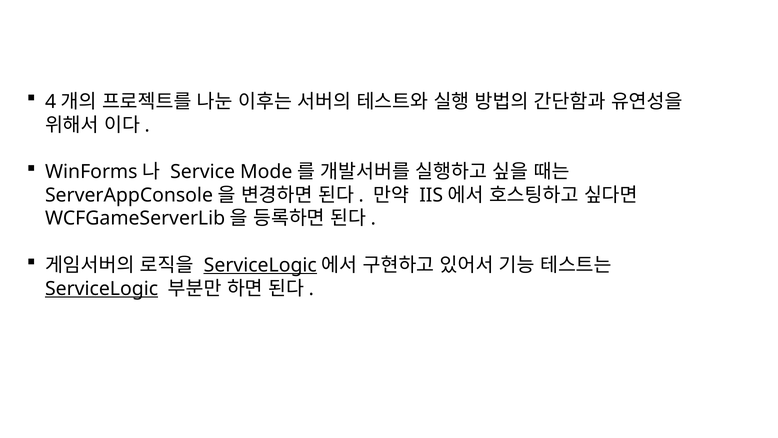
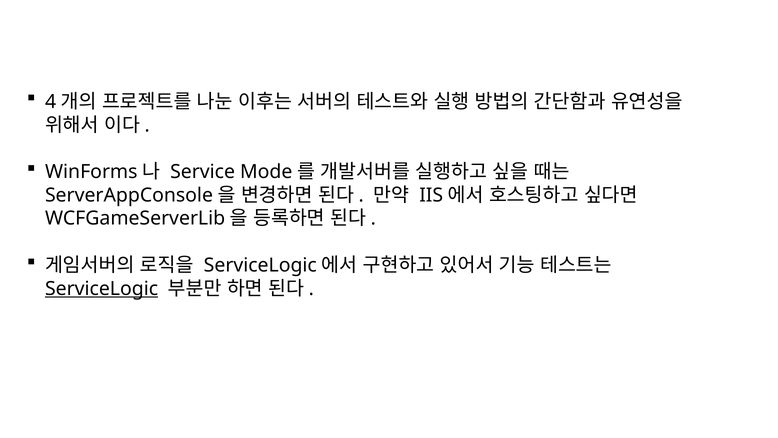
ServiceLogic at (260, 265) underline: present -> none
